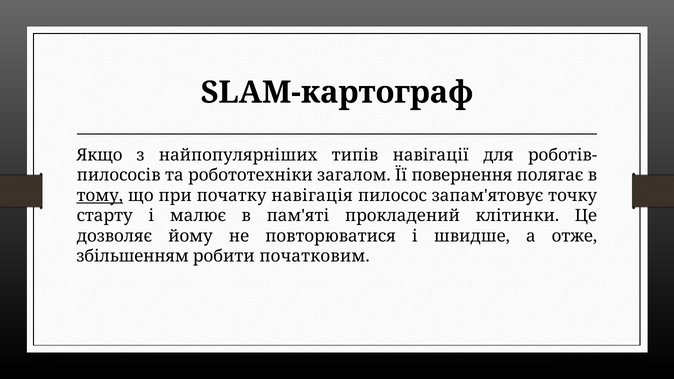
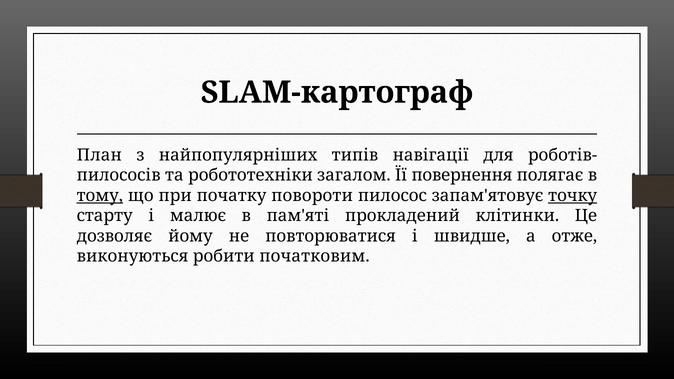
Якщо: Якщо -> План
навігація: навігація -> повороти
точку underline: none -> present
збільшенням: збільшенням -> виконуються
